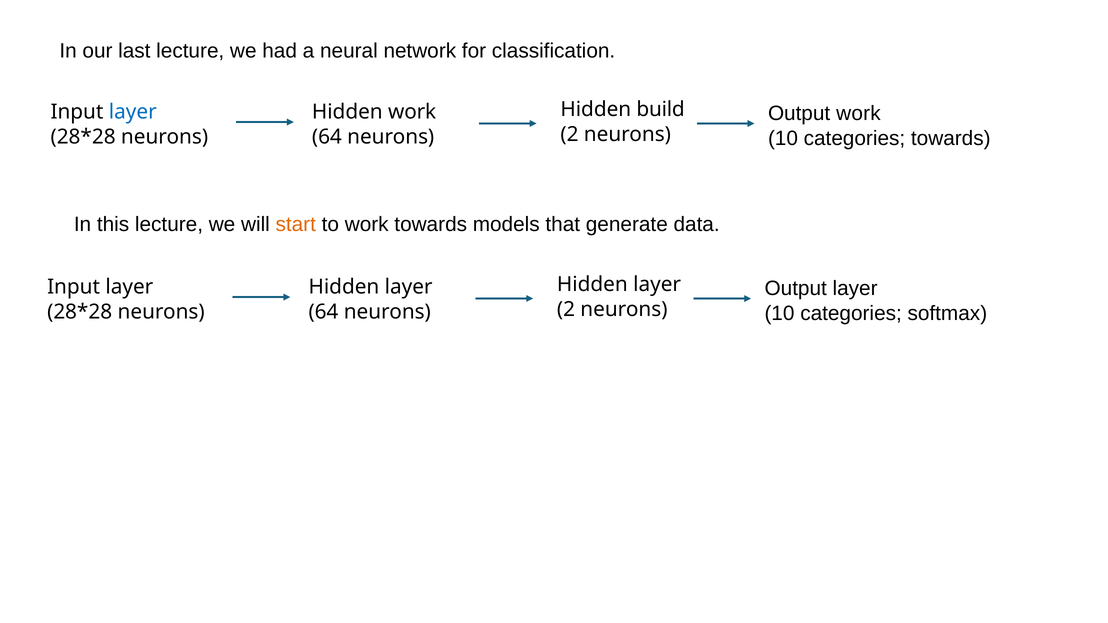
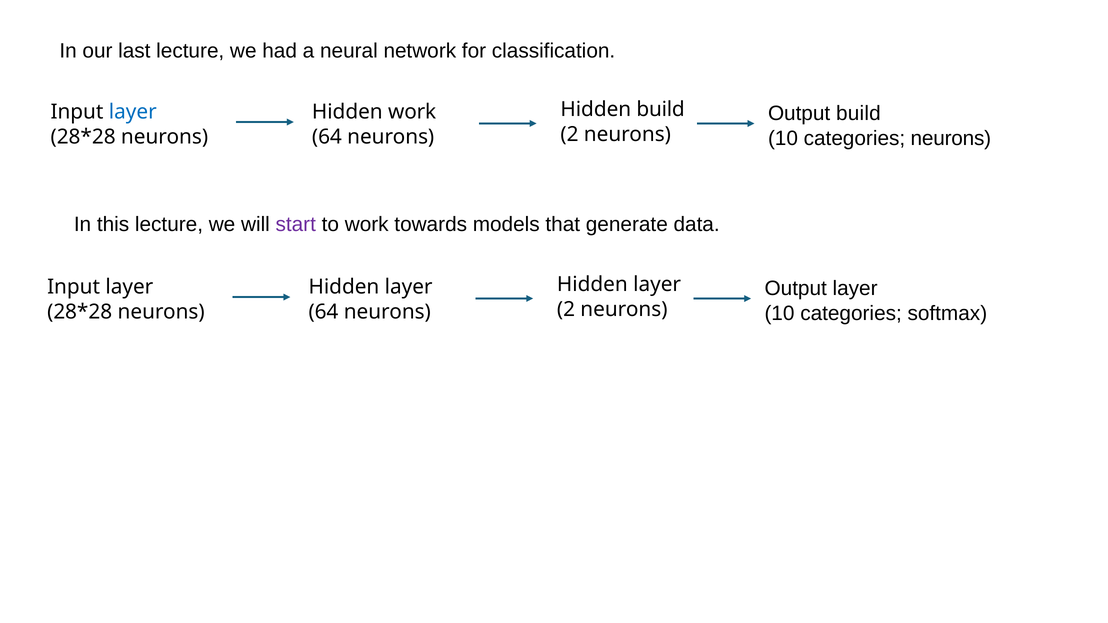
Output work: work -> build
categories towards: towards -> neurons
start colour: orange -> purple
